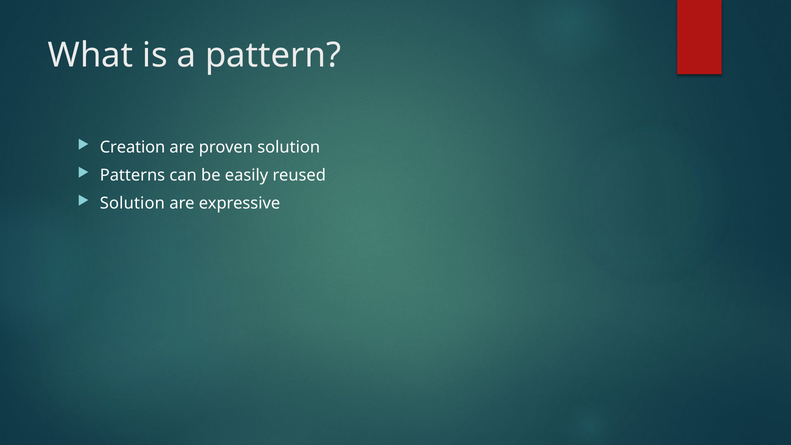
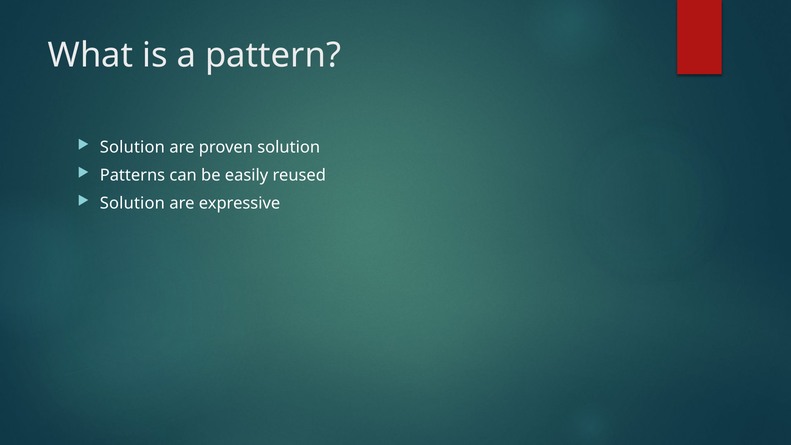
Creation at (133, 147): Creation -> Solution
